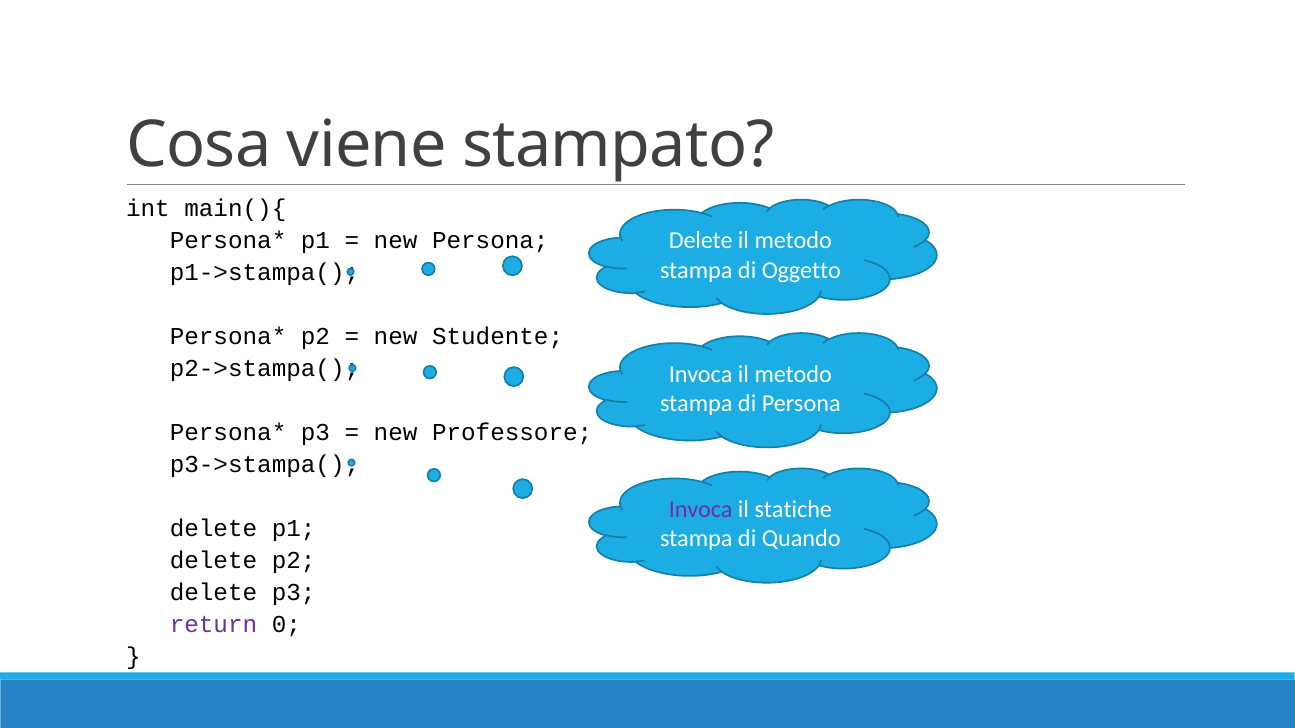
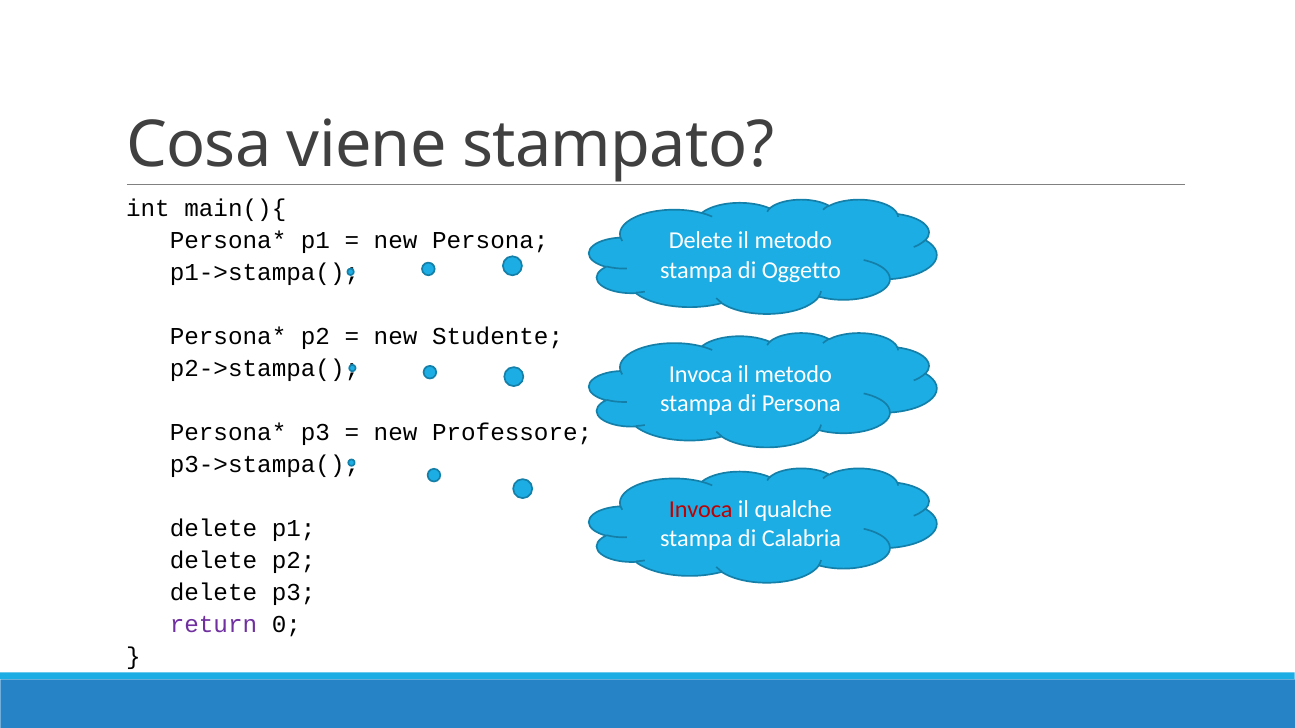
Invoca at (701, 510) colour: purple -> red
statiche: statiche -> qualche
Quando: Quando -> Calabria
